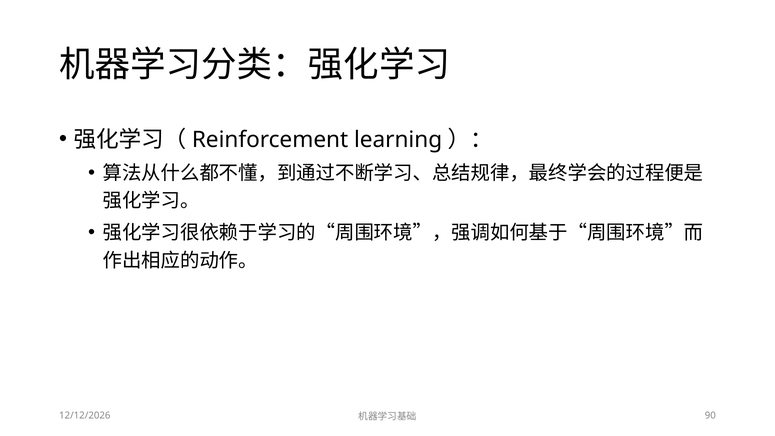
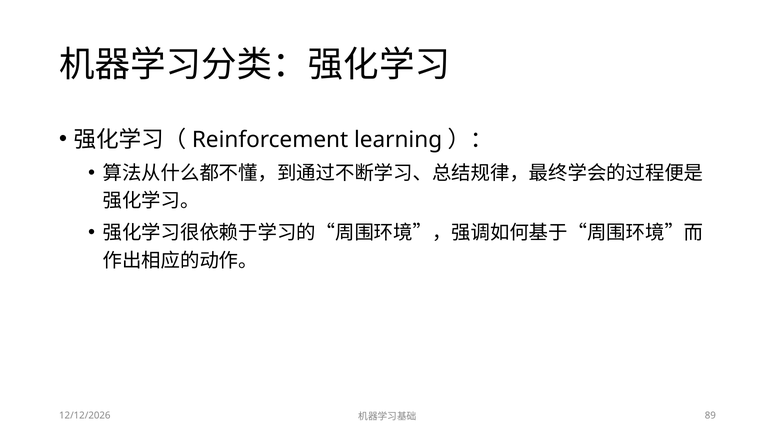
90: 90 -> 89
